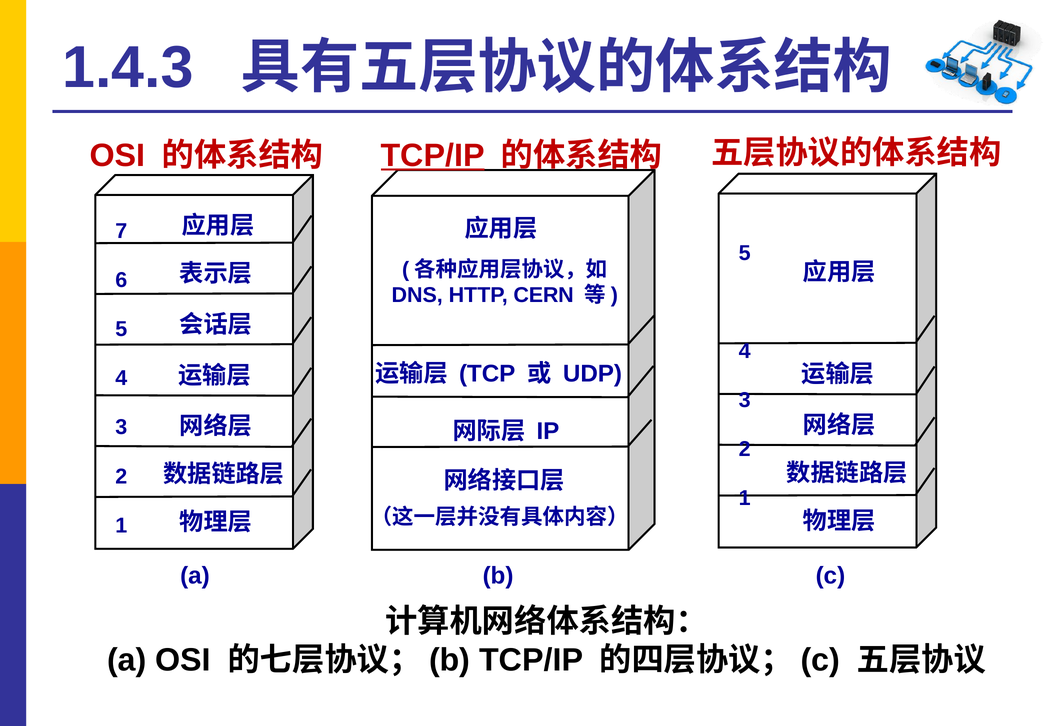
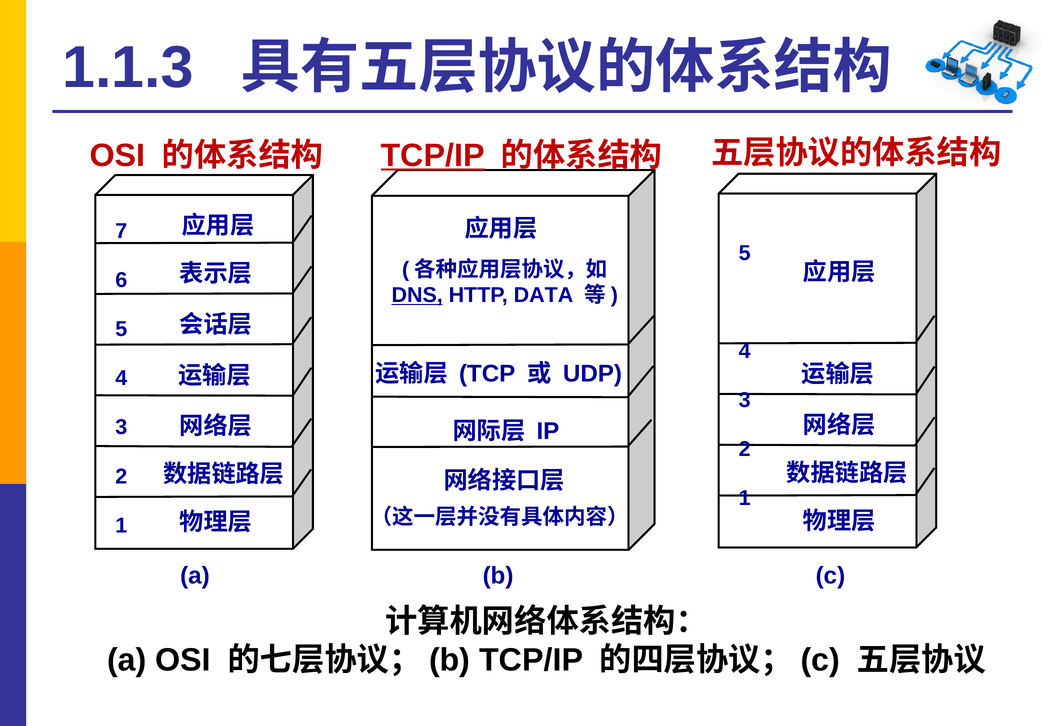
1.4.3: 1.4.3 -> 1.1.3
DNS underline: none -> present
CERN: CERN -> DATA
